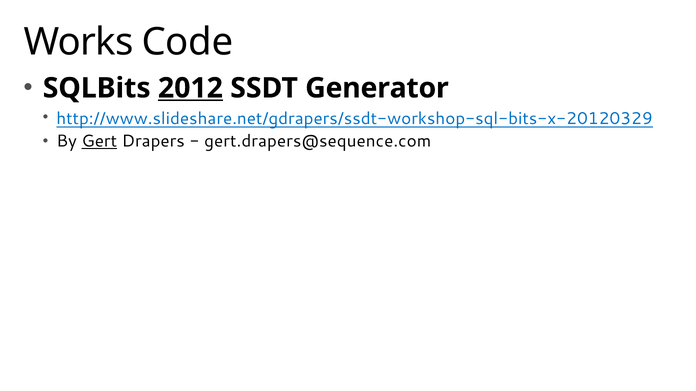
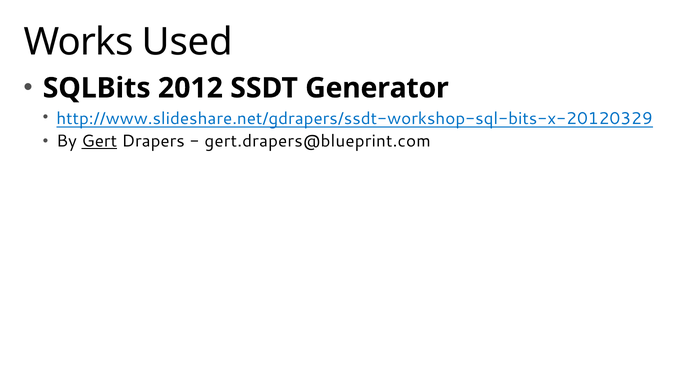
Code: Code -> Used
2012 underline: present -> none
gert.drapers@sequence.com: gert.drapers@sequence.com -> gert.drapers@blueprint.com
